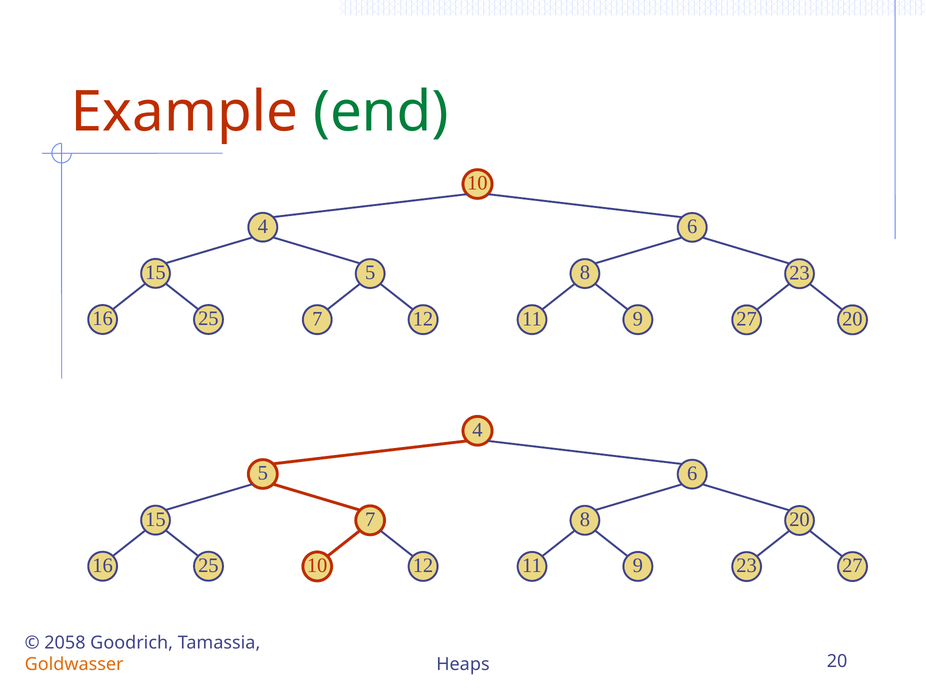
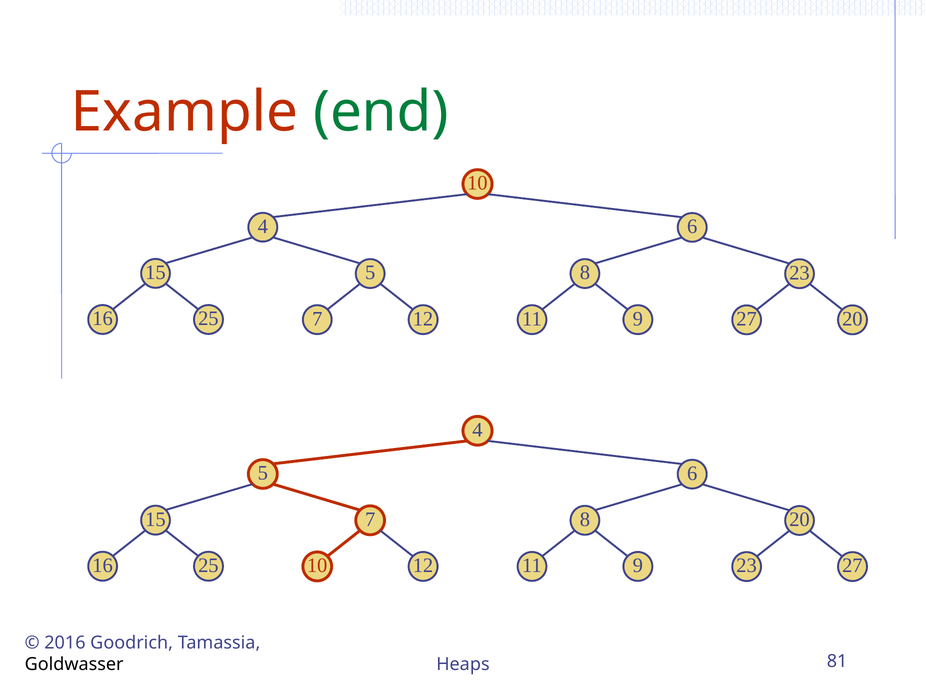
2058: 2058 -> 2016
Goldwasser colour: orange -> black
Heaps 20: 20 -> 81
